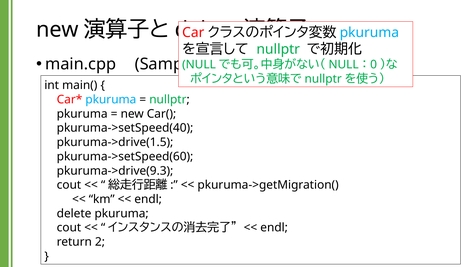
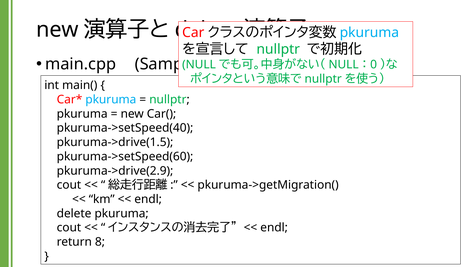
pkuruma->drive(9.3: pkuruma->drive(9.3 -> pkuruma->drive(2.9
2: 2 -> 8
